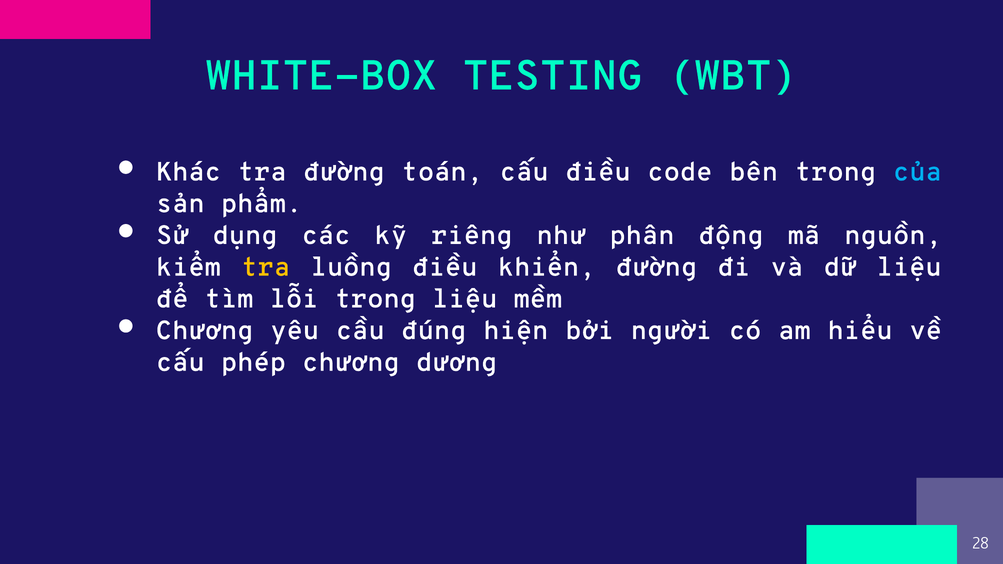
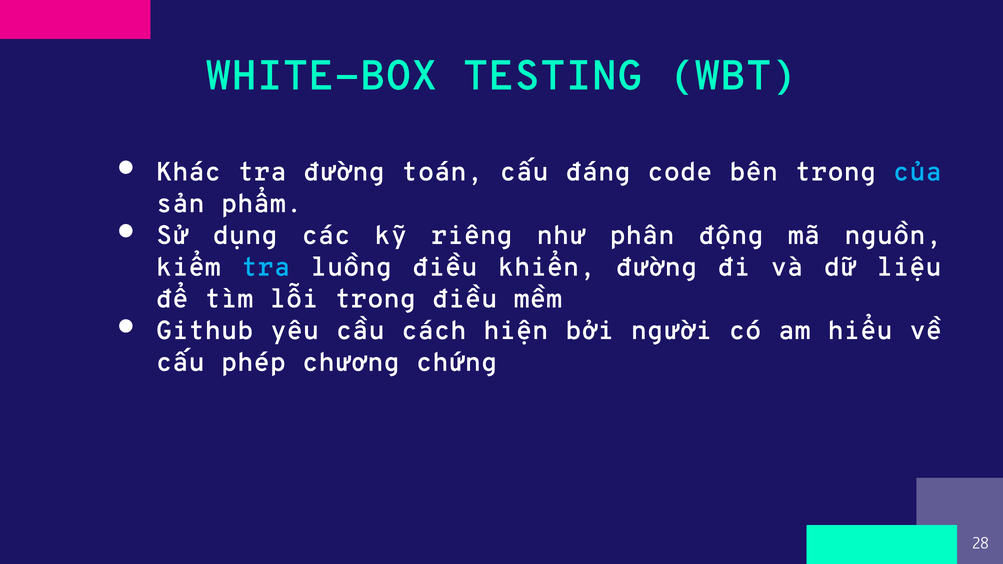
cấu điều: điều -> đáng
tra at (266, 267) colour: yellow -> light blue
trong liệu: liệu -> điều
Chương at (205, 331): Chương -> Github
đúng: đúng -> cách
dương: dương -> chứng
